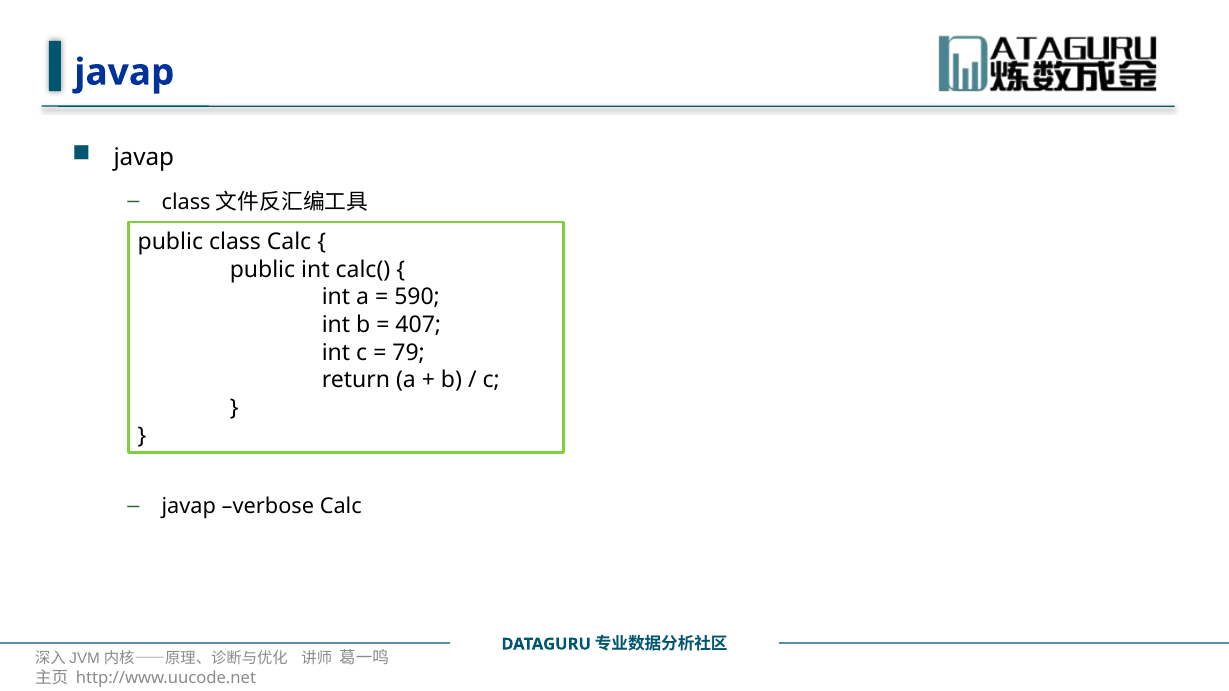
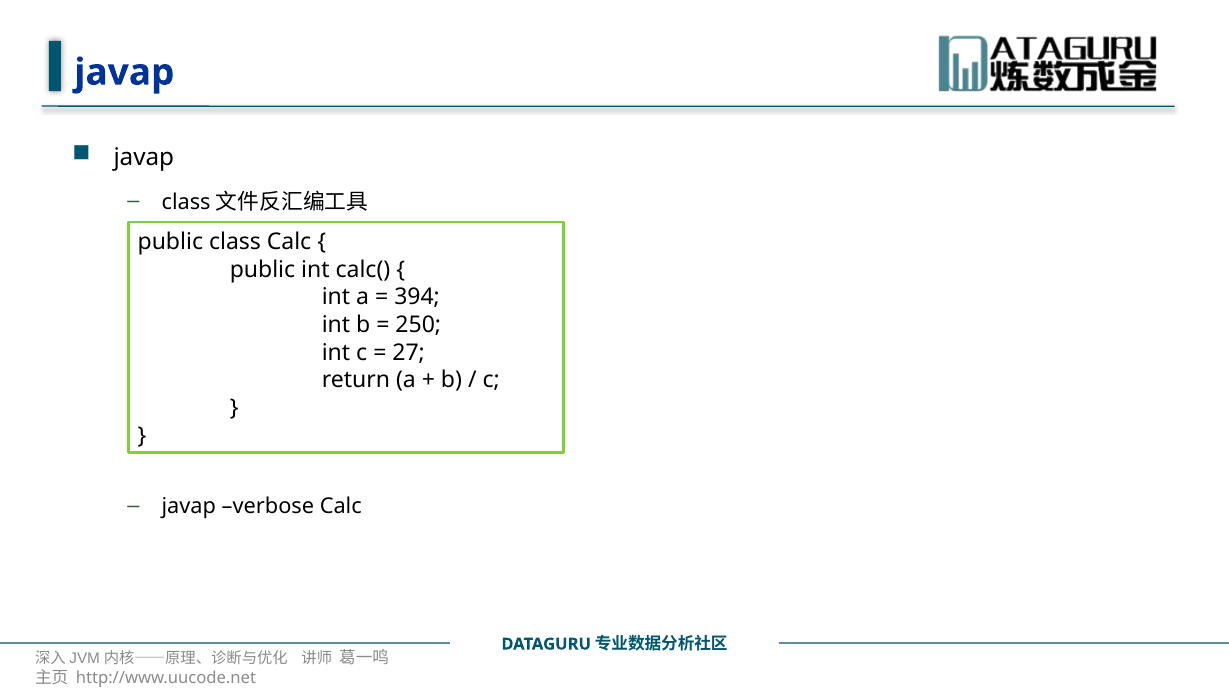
590: 590 -> 394
407: 407 -> 250
79: 79 -> 27
